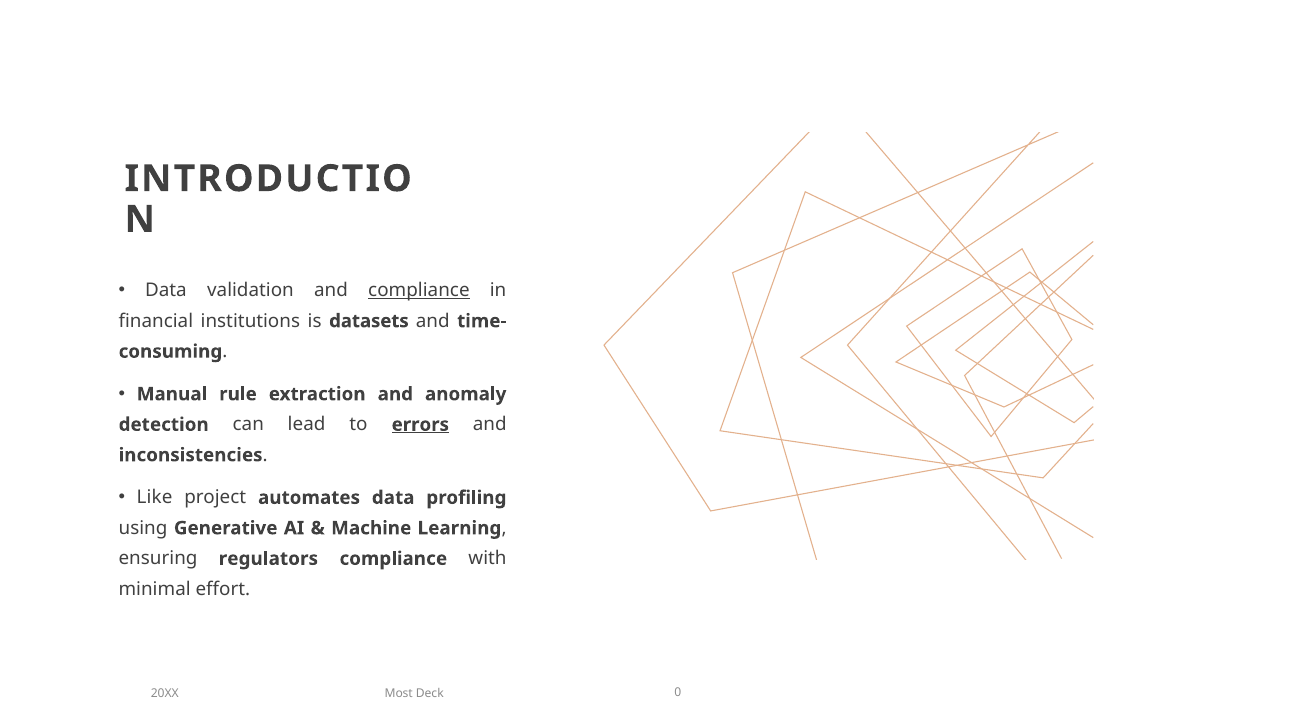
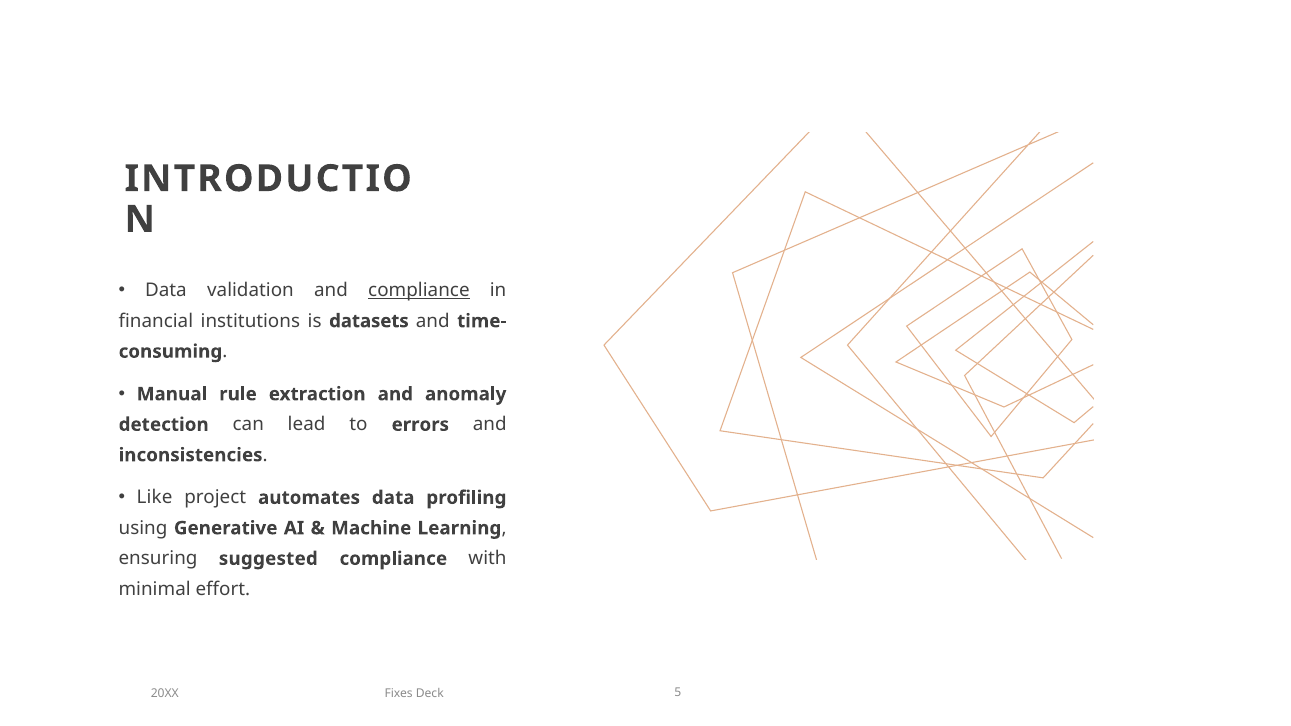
errors underline: present -> none
regulators: regulators -> suggested
Most: Most -> Fixes
0: 0 -> 5
